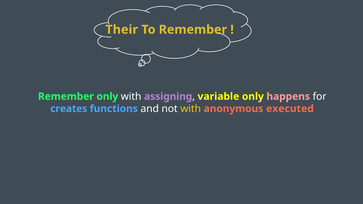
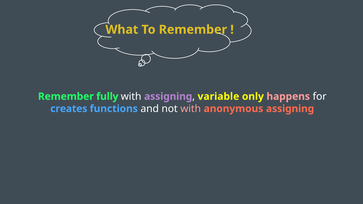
Their: Their -> What
Remember only: only -> fully
with at (191, 109) colour: yellow -> pink
anonymous executed: executed -> assigning
